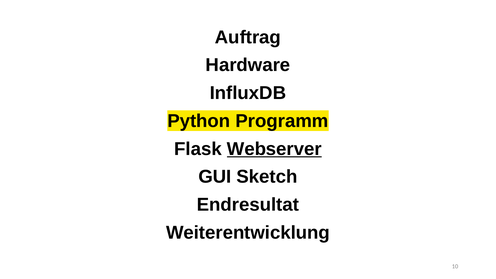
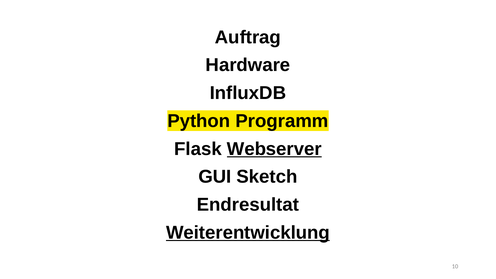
Weiterentwicklung underline: none -> present
